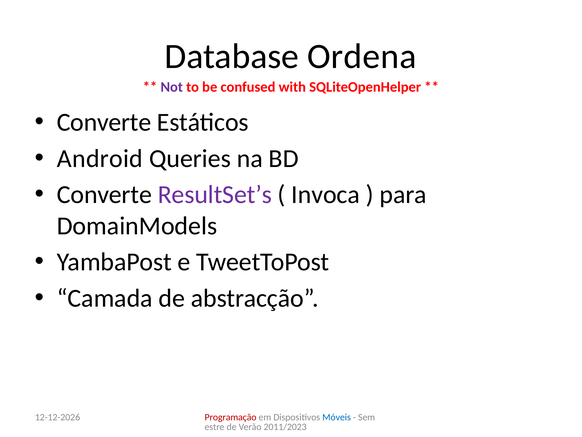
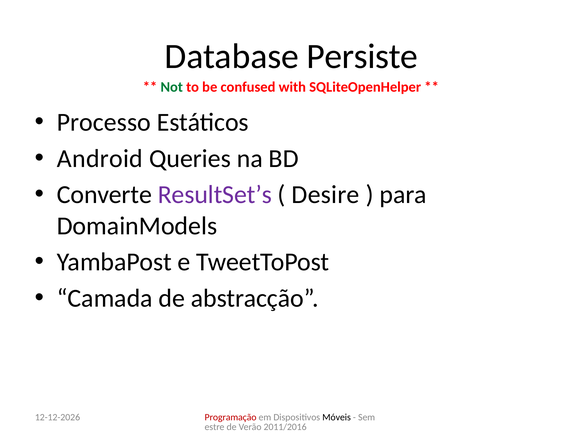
Ordena: Ordena -> Persiste
Not colour: purple -> green
Converte at (104, 122): Converte -> Processo
Invoca: Invoca -> Desire
Móveis colour: blue -> black
2011/2023: 2011/2023 -> 2011/2016
